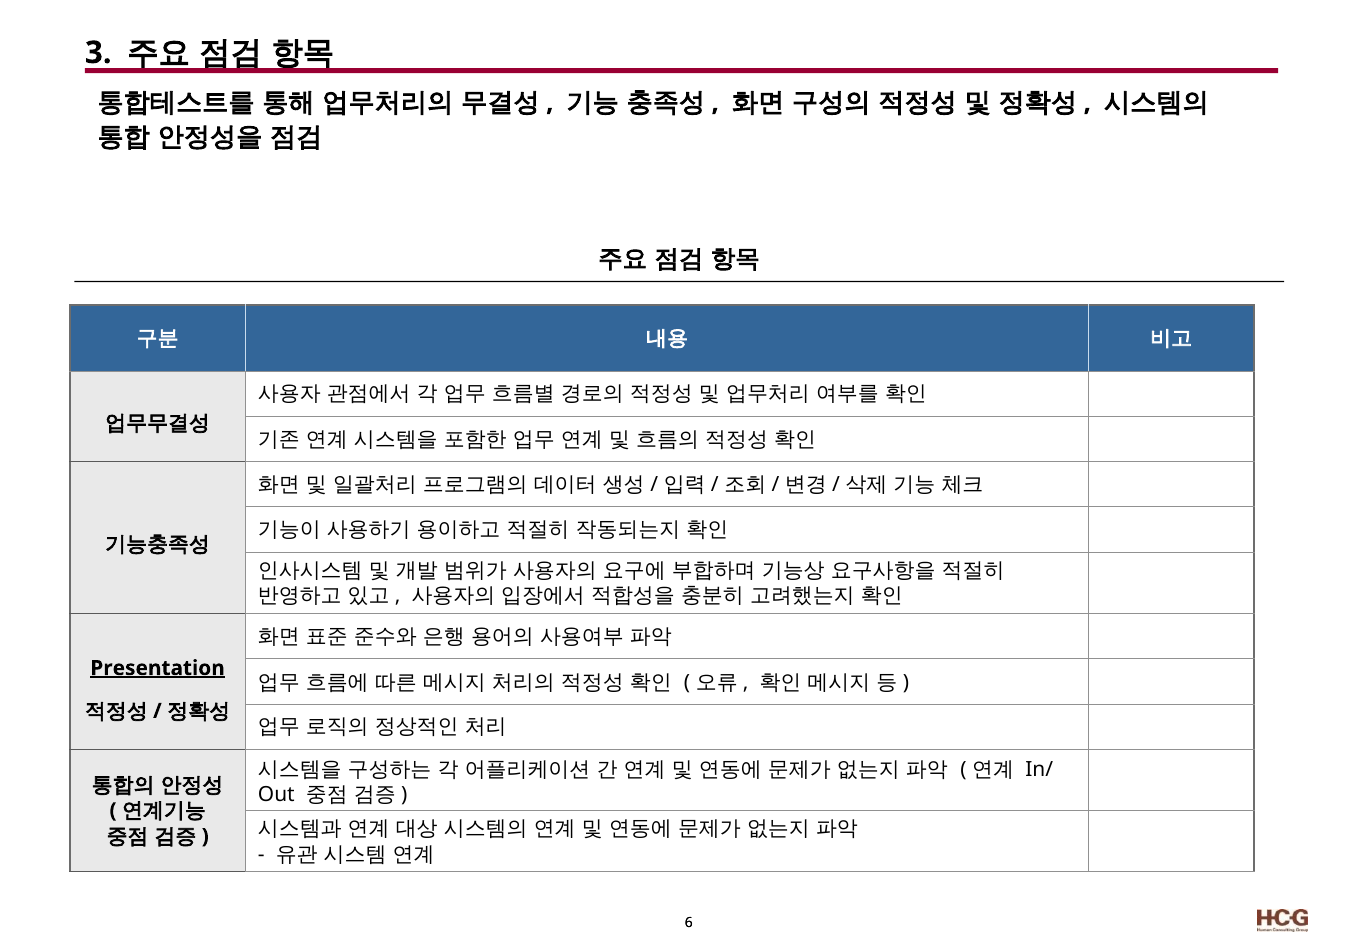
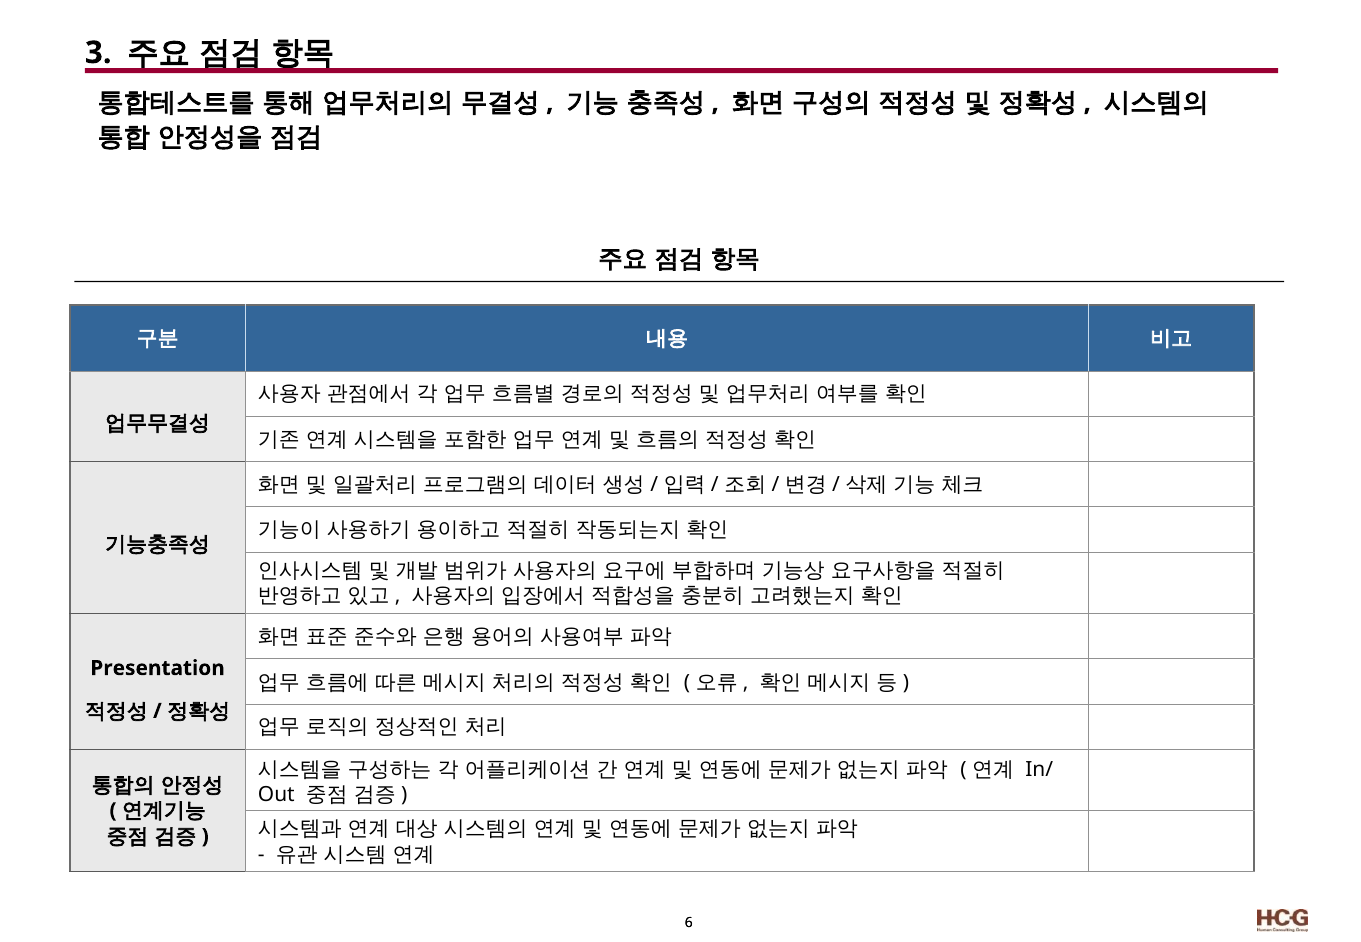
Presentation underline: present -> none
